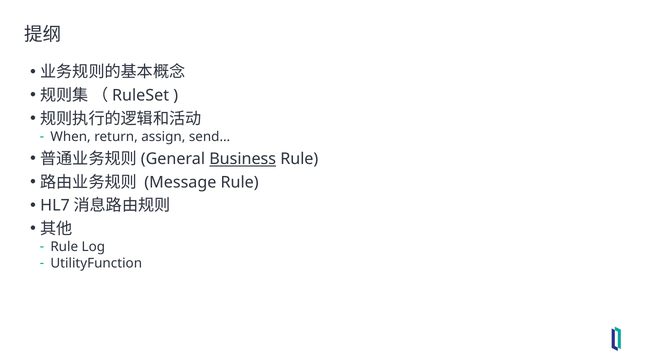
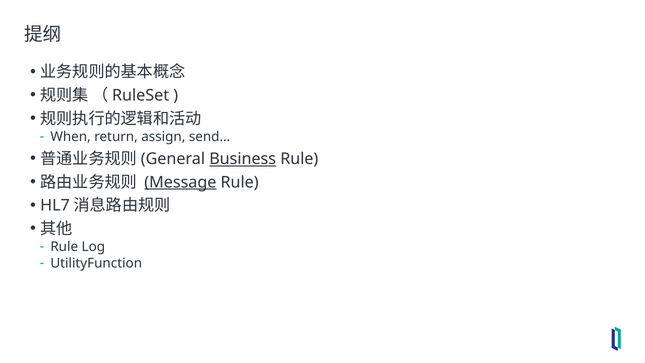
Message underline: none -> present
